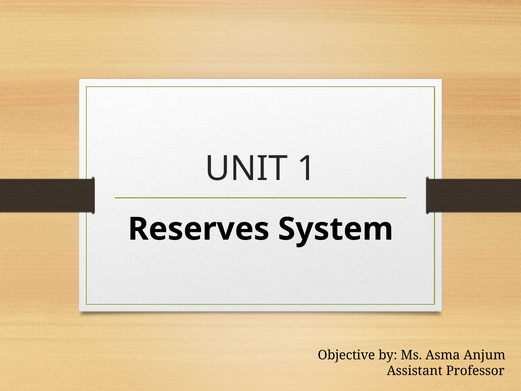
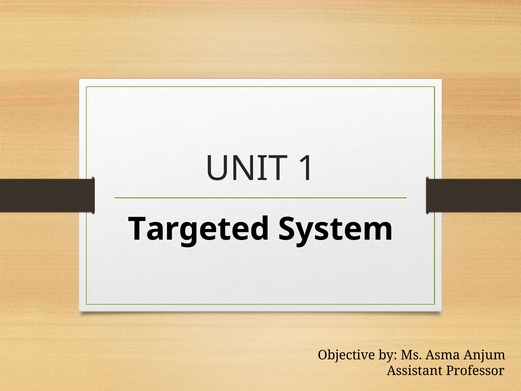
Reserves: Reserves -> Targeted
